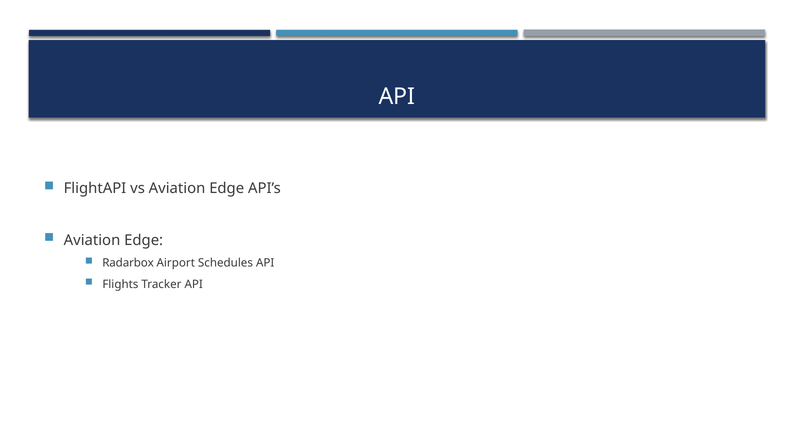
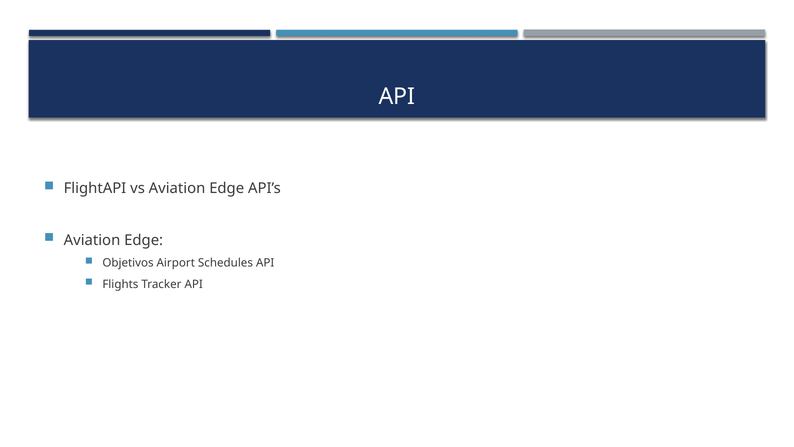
Radarbox: Radarbox -> Objetivos
